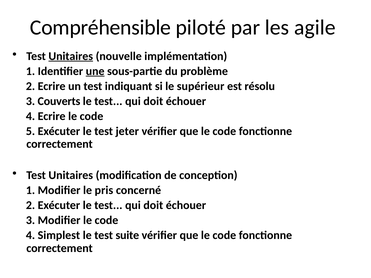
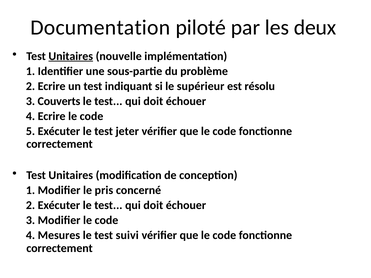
Compréhensible: Compréhensible -> Documentation
agile: agile -> deux
une underline: present -> none
Simplest: Simplest -> Mesures
suite: suite -> suivi
